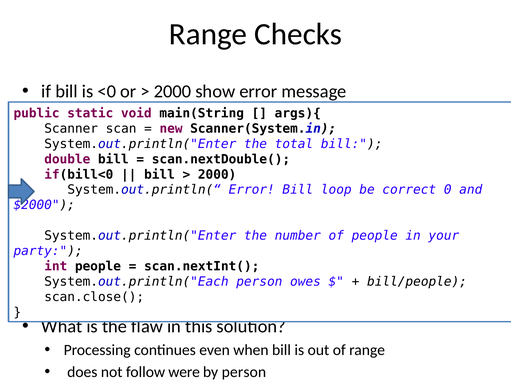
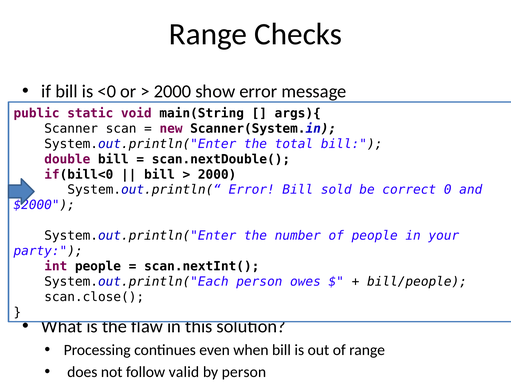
loop: loop -> sold
were: were -> valid
